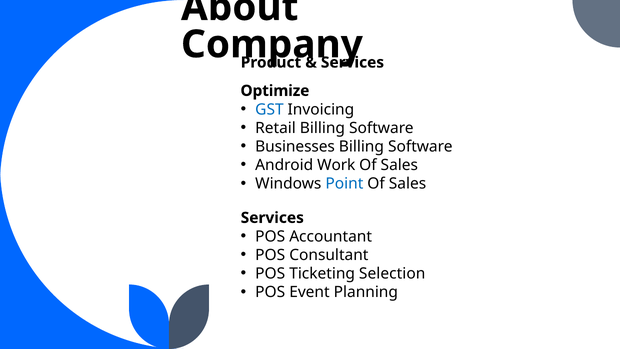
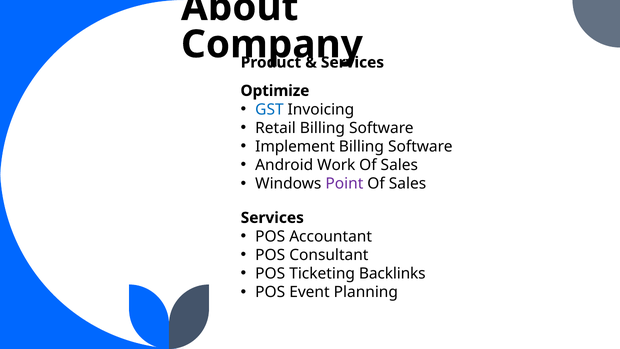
Businesses: Businesses -> Implement
Point colour: blue -> purple
Selection: Selection -> Backlinks
